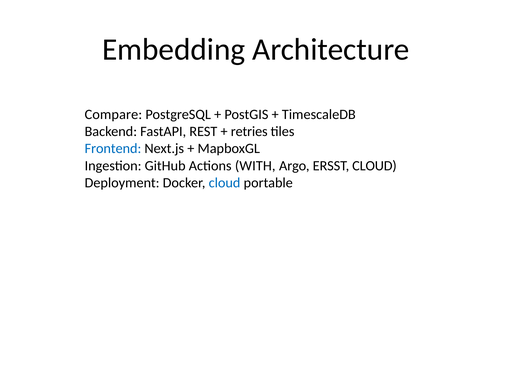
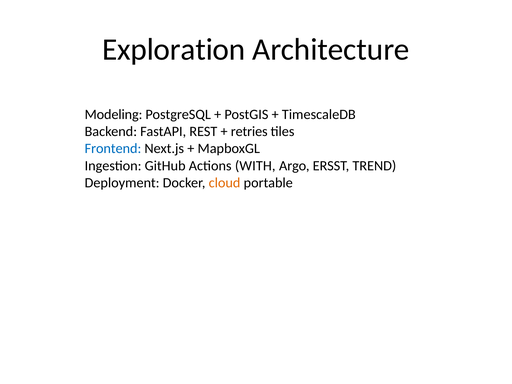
Embedding: Embedding -> Exploration
Compare: Compare -> Modeling
ERSST CLOUD: CLOUD -> TREND
cloud at (225, 183) colour: blue -> orange
